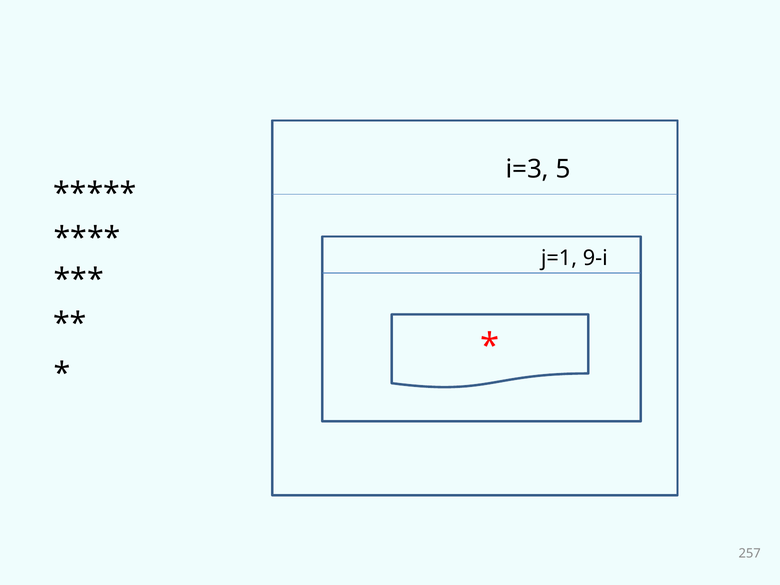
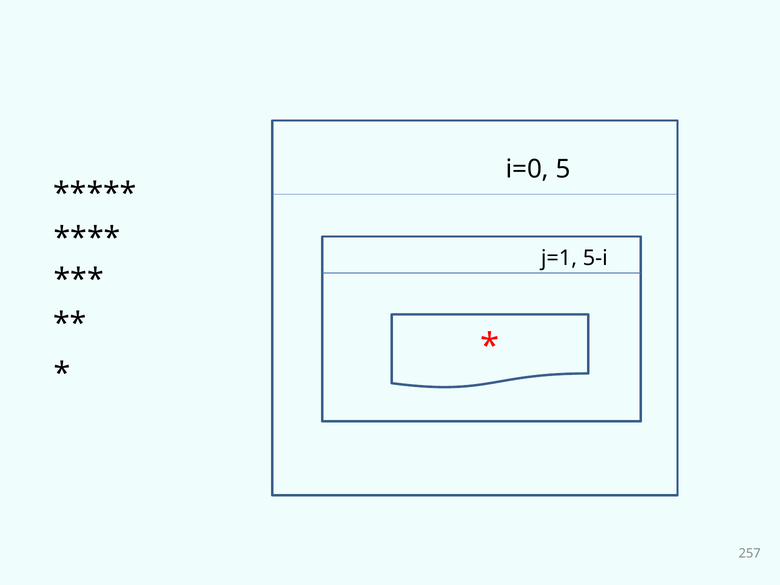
i=3: i=3 -> i=0
9-i: 9-i -> 5-i
